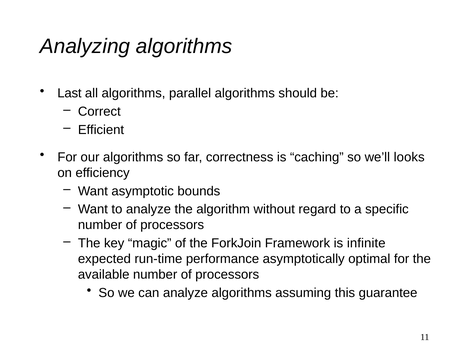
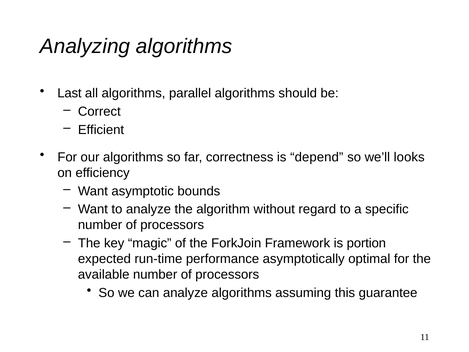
caching: caching -> depend
infinite: infinite -> portion
